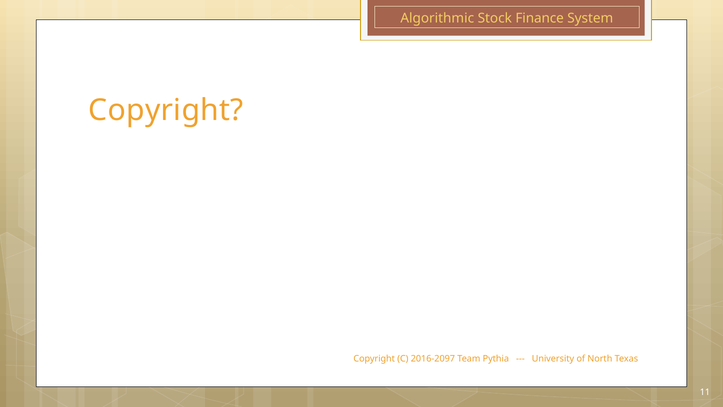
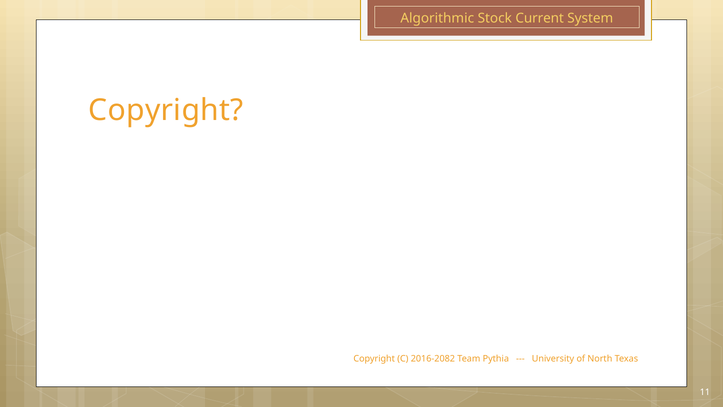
Finance: Finance -> Current
2016-2097: 2016-2097 -> 2016-2082
